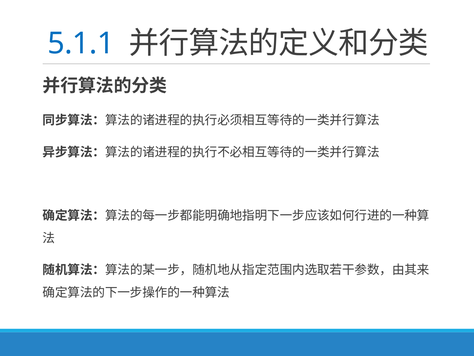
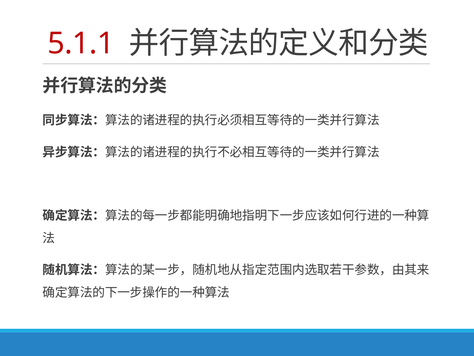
5.1.1 colour: blue -> red
